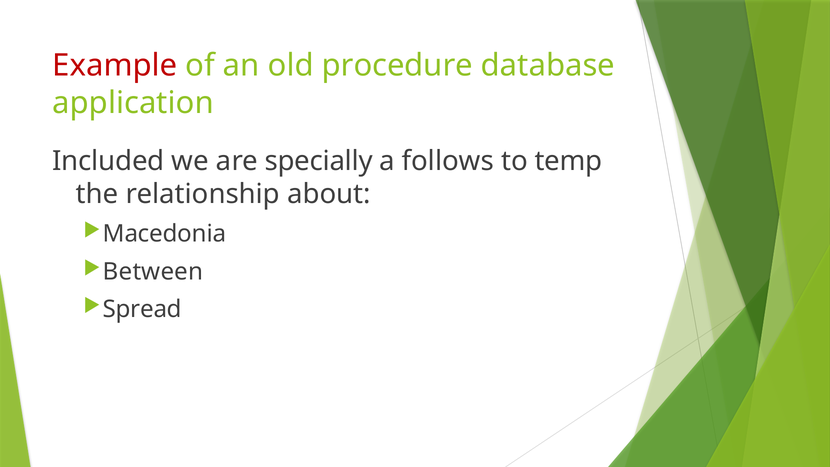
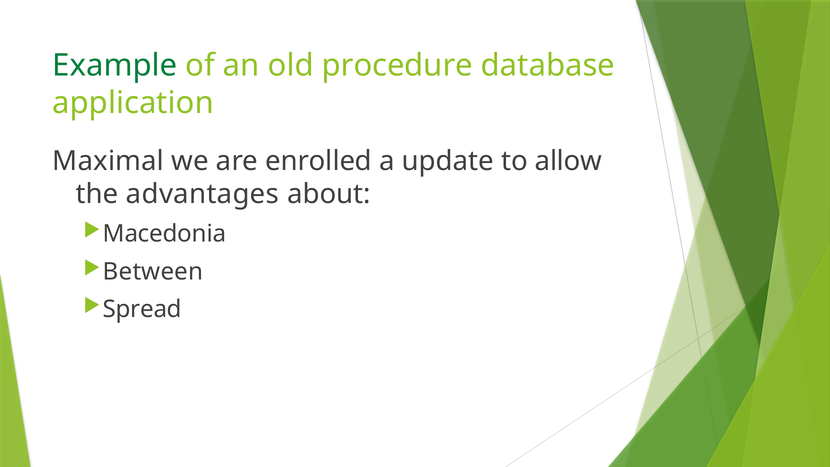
Example colour: red -> green
Included: Included -> Maximal
specially: specially -> enrolled
follows: follows -> update
temp: temp -> allow
relationship: relationship -> advantages
